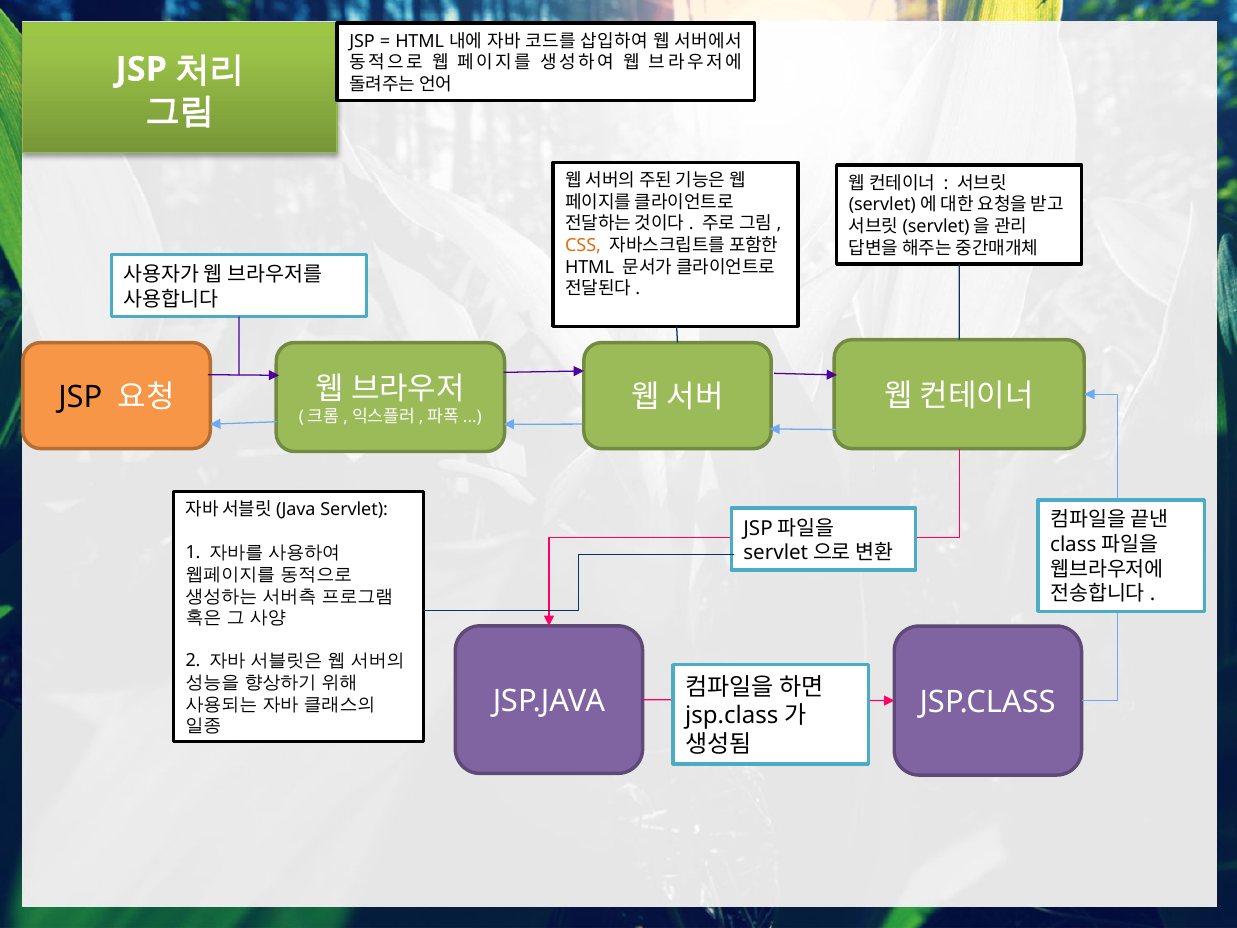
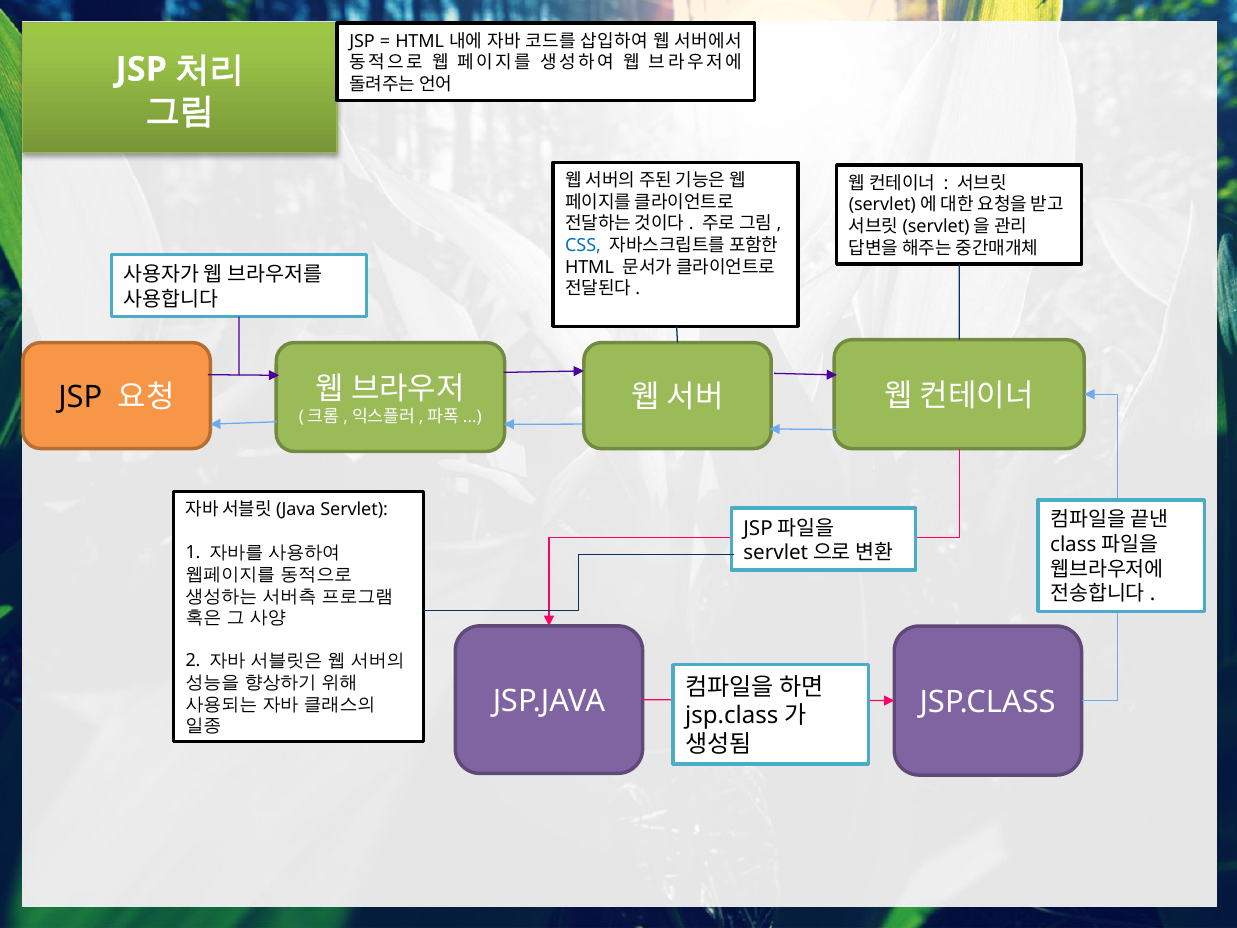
CSS colour: orange -> blue
